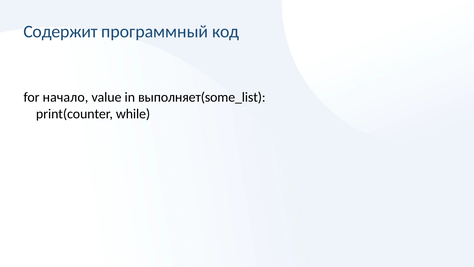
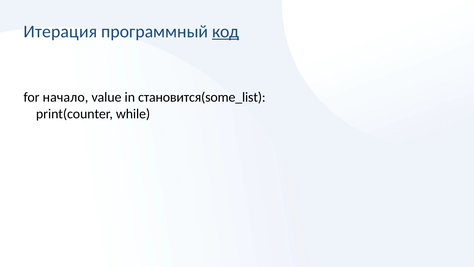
Содержит: Содержит -> Итерация
код underline: none -> present
выполняет(some_list: выполняет(some_list -> становится(some_list
